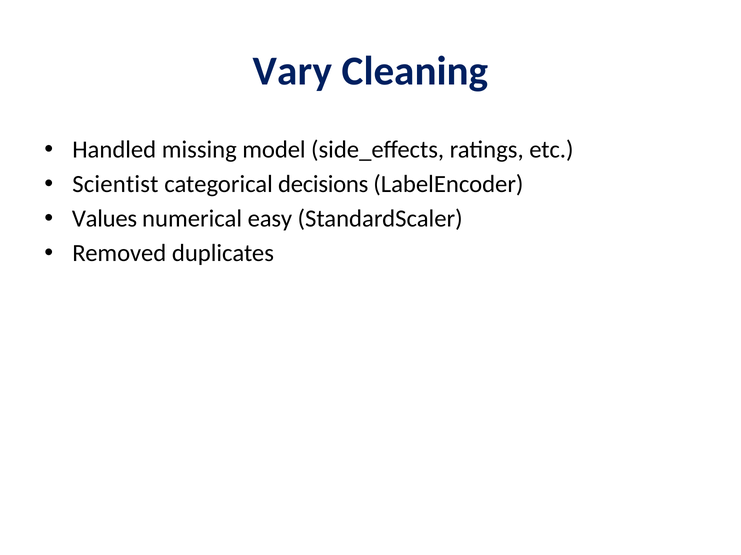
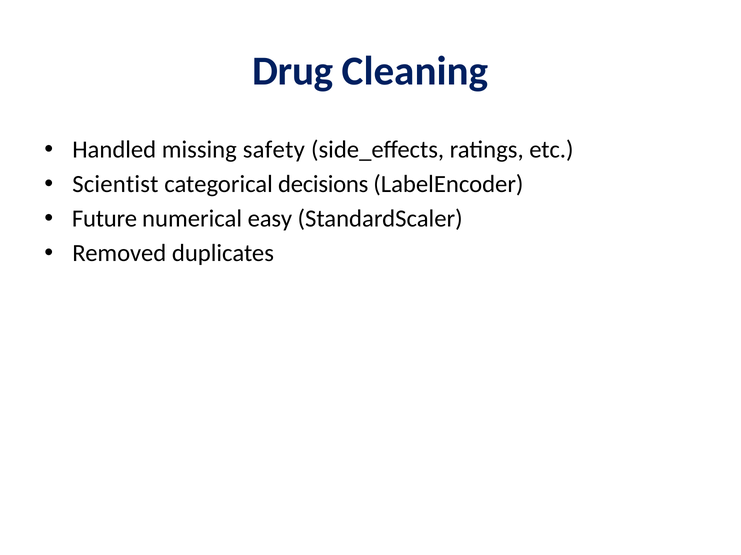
Vary: Vary -> Drug
model: model -> safety
Values: Values -> Future
